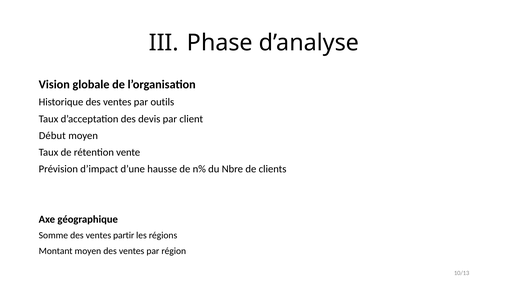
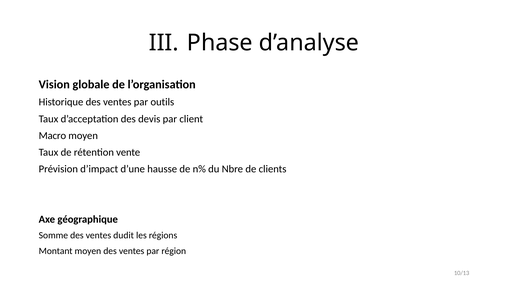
Début: Début -> Macro
partir: partir -> dudit
